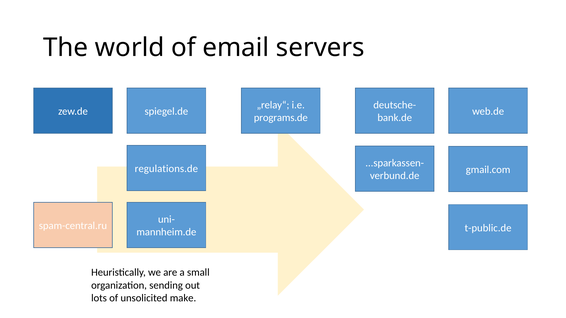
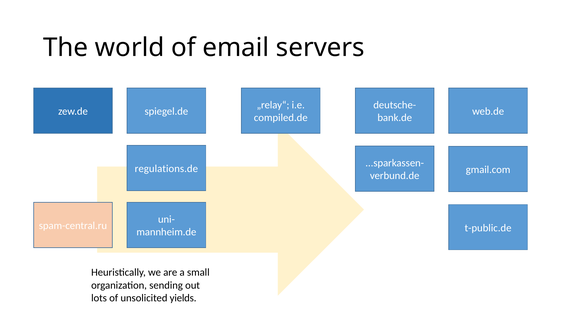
programs.de: programs.de -> compiled.de
make: make -> yields
